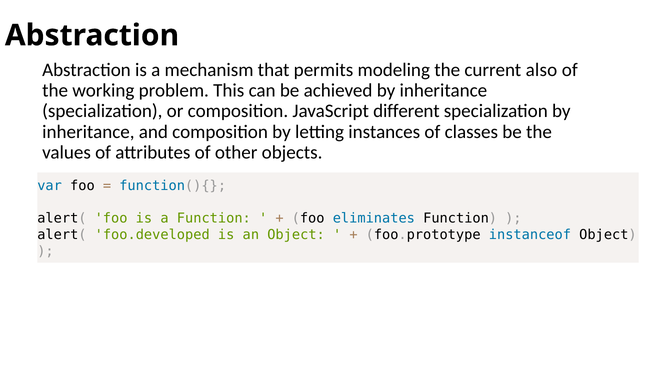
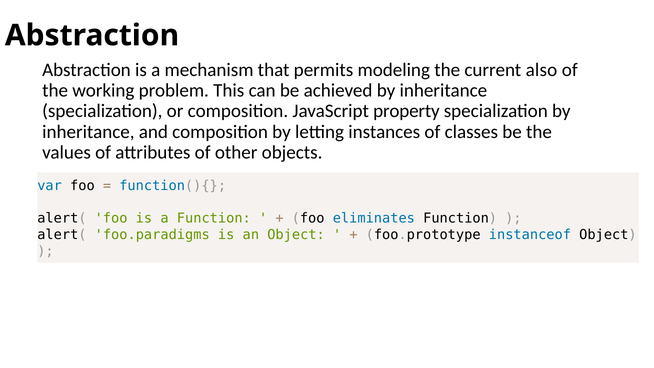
different: different -> property
foo.developed: foo.developed -> foo.paradigms
